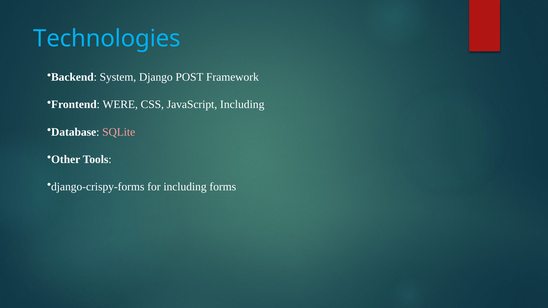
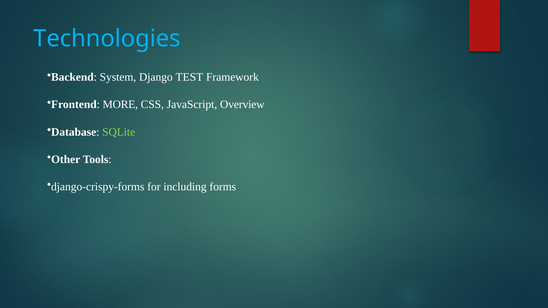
POST: POST -> TEST
WERE: WERE -> MORE
JavaScript Including: Including -> Overview
SQLite colour: pink -> light green
